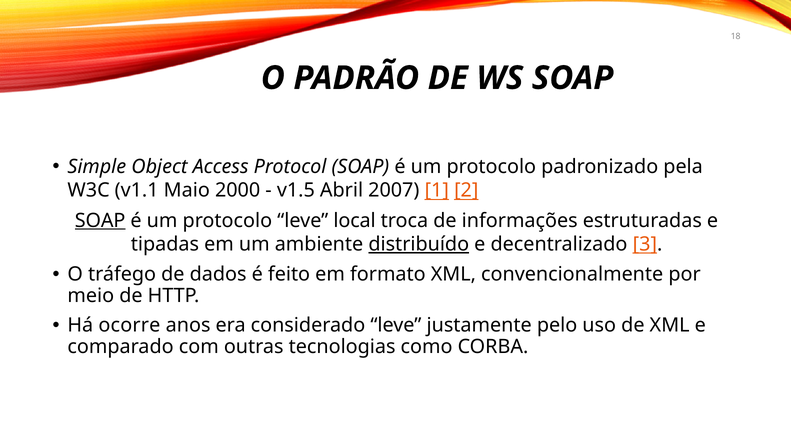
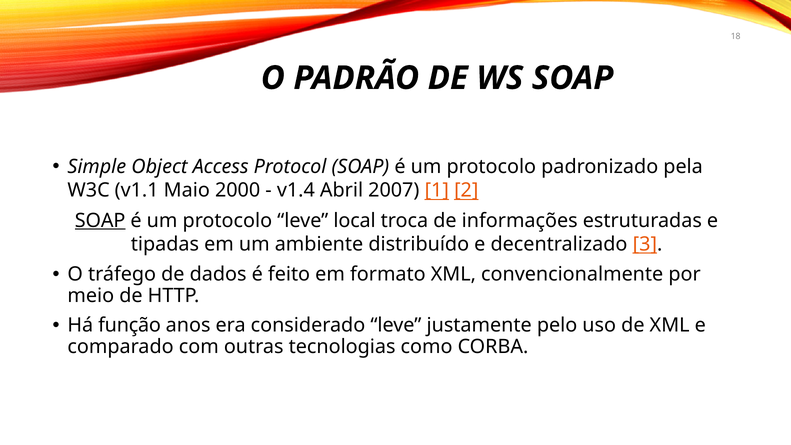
v1.5: v1.5 -> v1.4
distribuído underline: present -> none
ocorre: ocorre -> função
